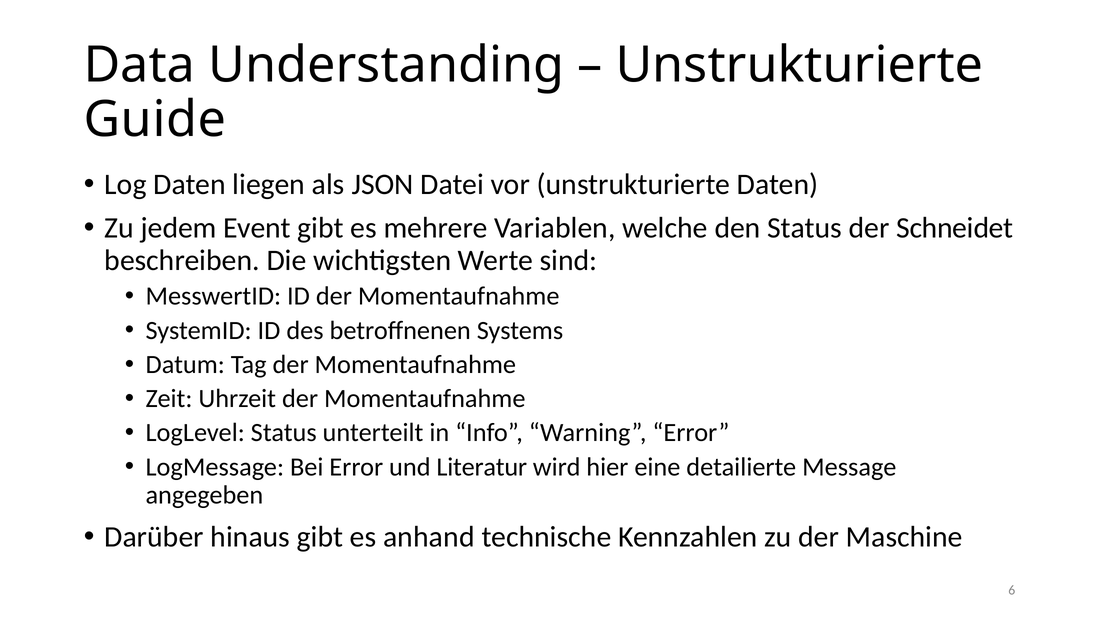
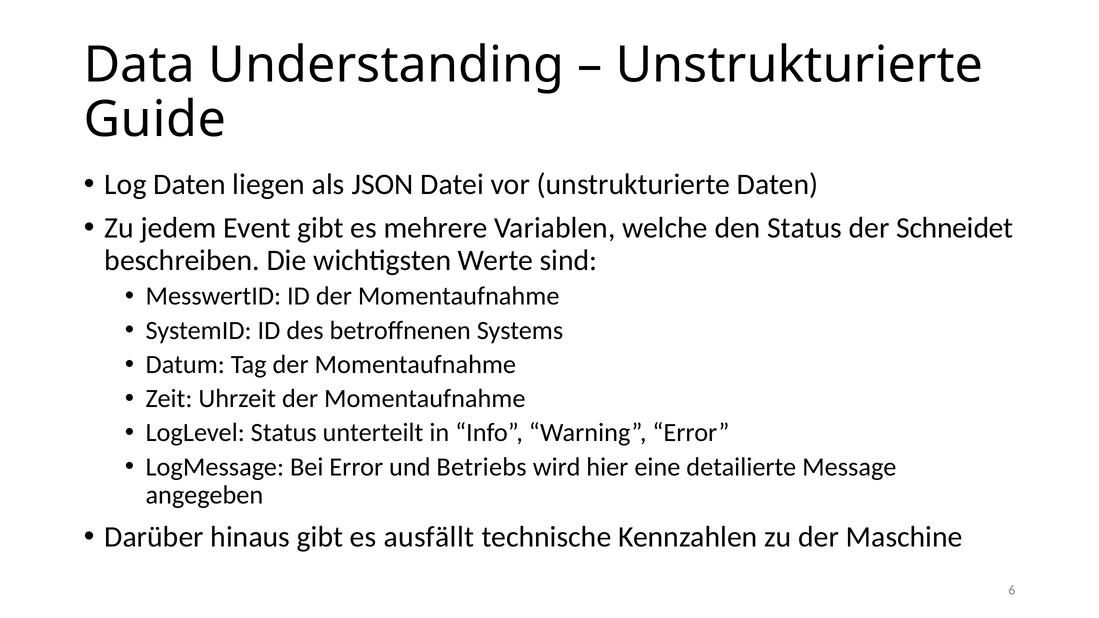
Literatur: Literatur -> Betriebs
anhand: anhand -> ausfällt
